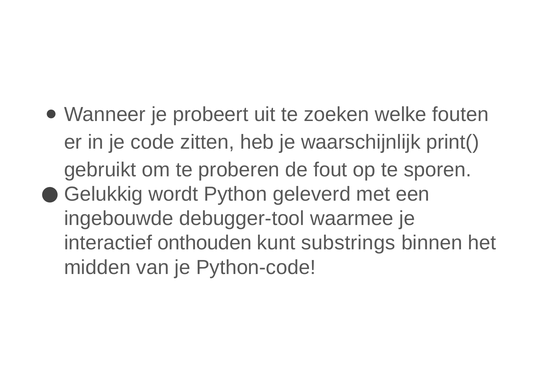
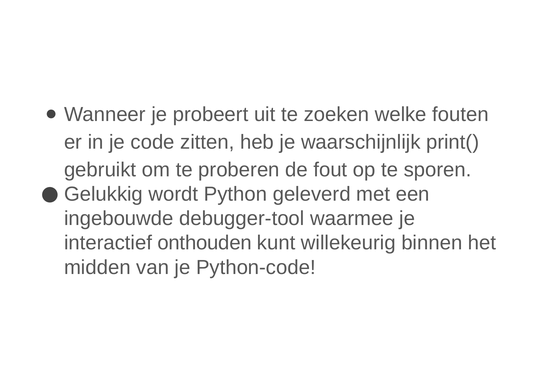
substrings: substrings -> willekeurig
